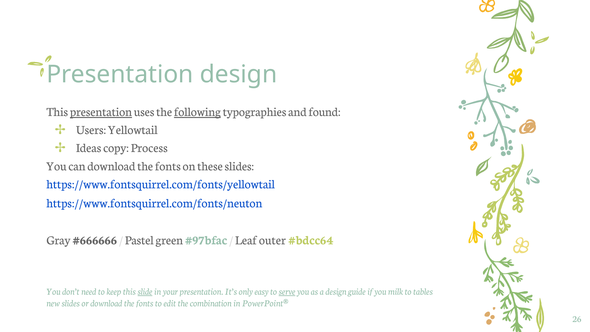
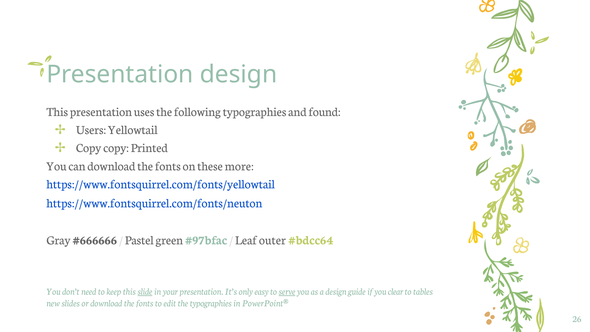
presentation at (101, 112) underline: present -> none
following underline: present -> none
Ideas at (89, 148): Ideas -> Copy
Process: Process -> Printed
these slides: slides -> more
milk: milk -> clear
the combination: combination -> typographies
